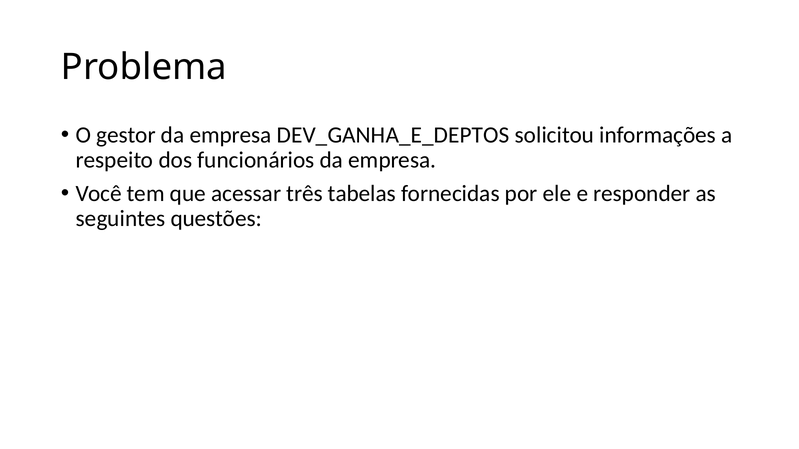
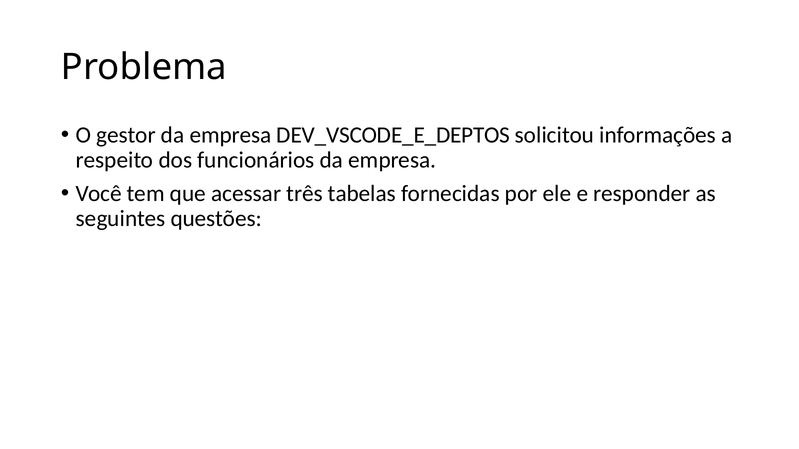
DEV_GANHA_E_DEPTOS: DEV_GANHA_E_DEPTOS -> DEV_VSCODE_E_DEPTOS
